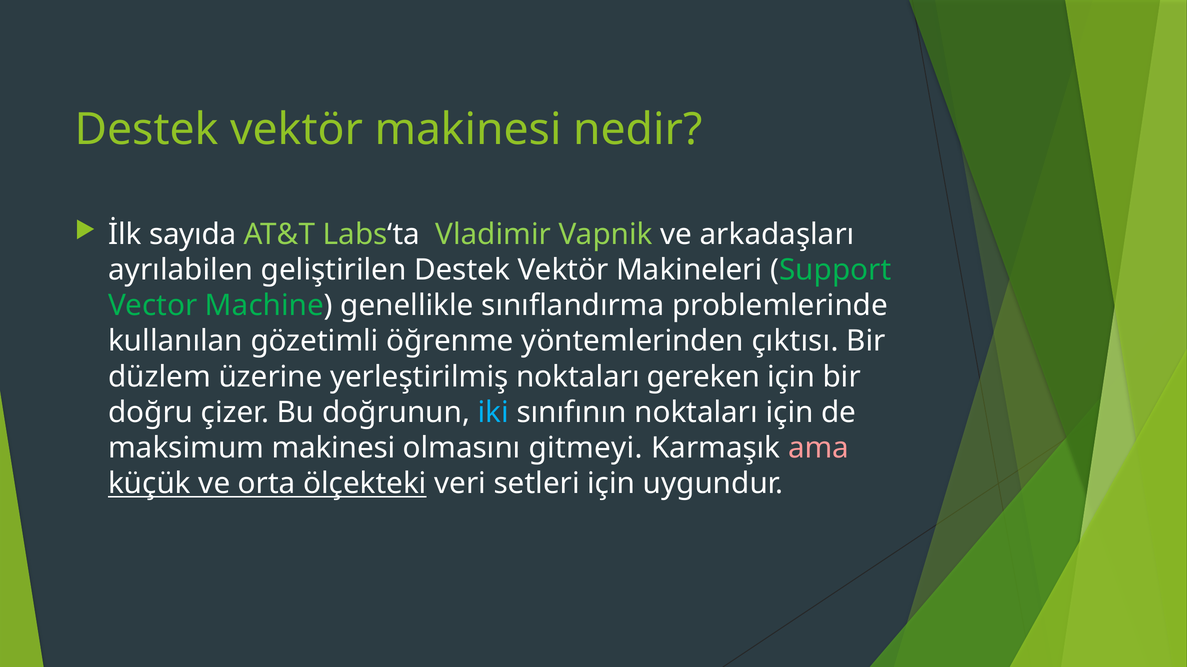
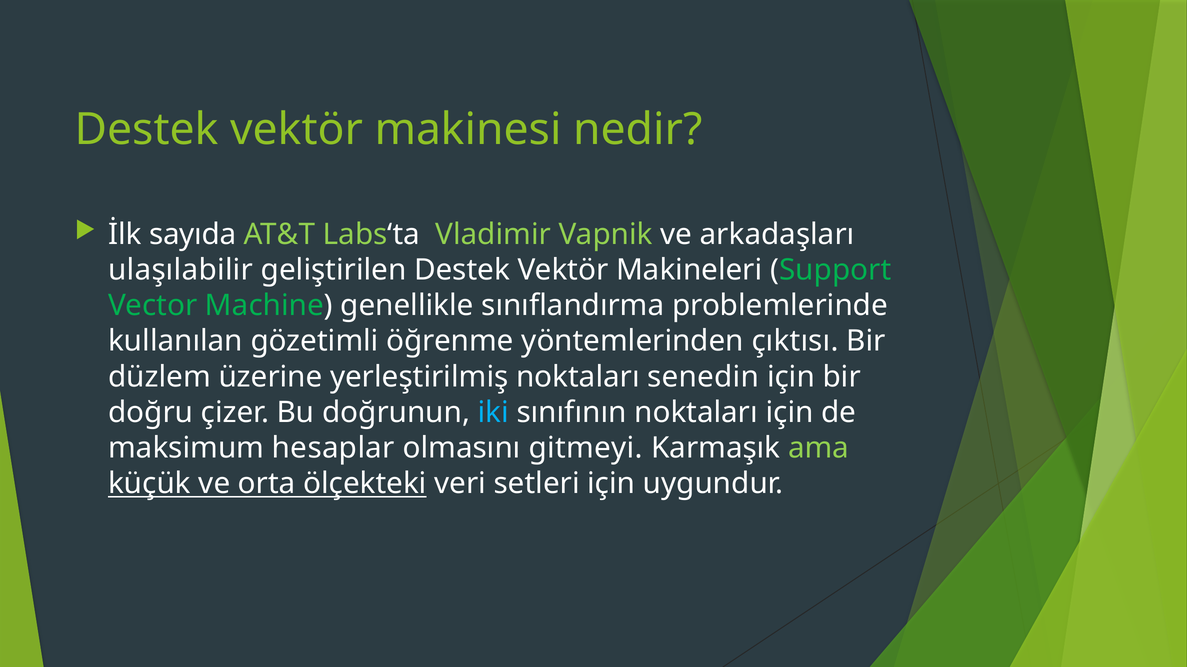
ayrılabilen: ayrılabilen -> ulaşılabilir
gereken: gereken -> senedin
maksimum makinesi: makinesi -> hesaplar
ama colour: pink -> light green
